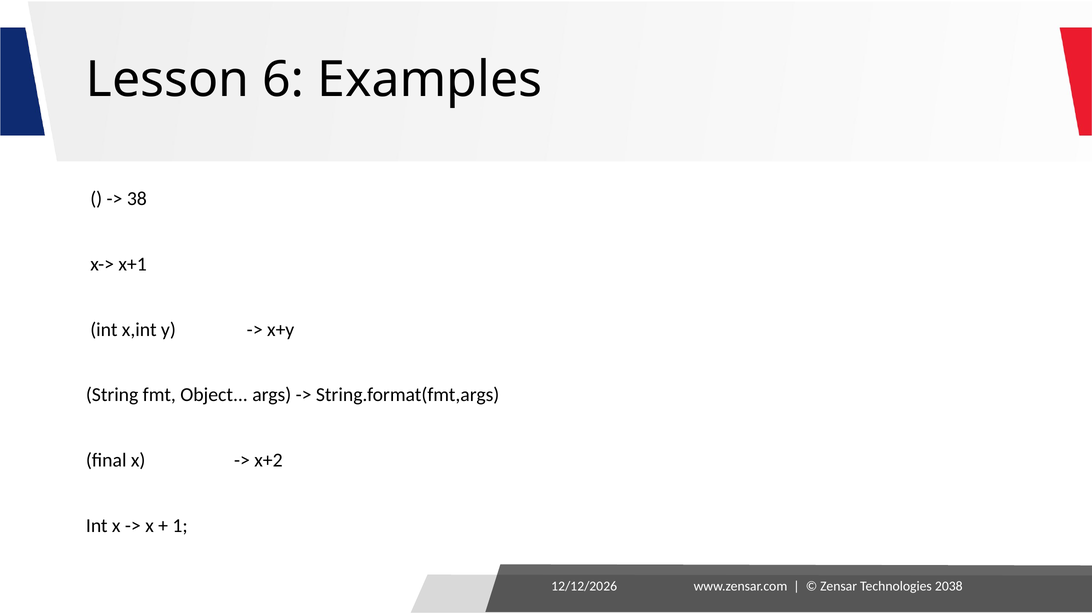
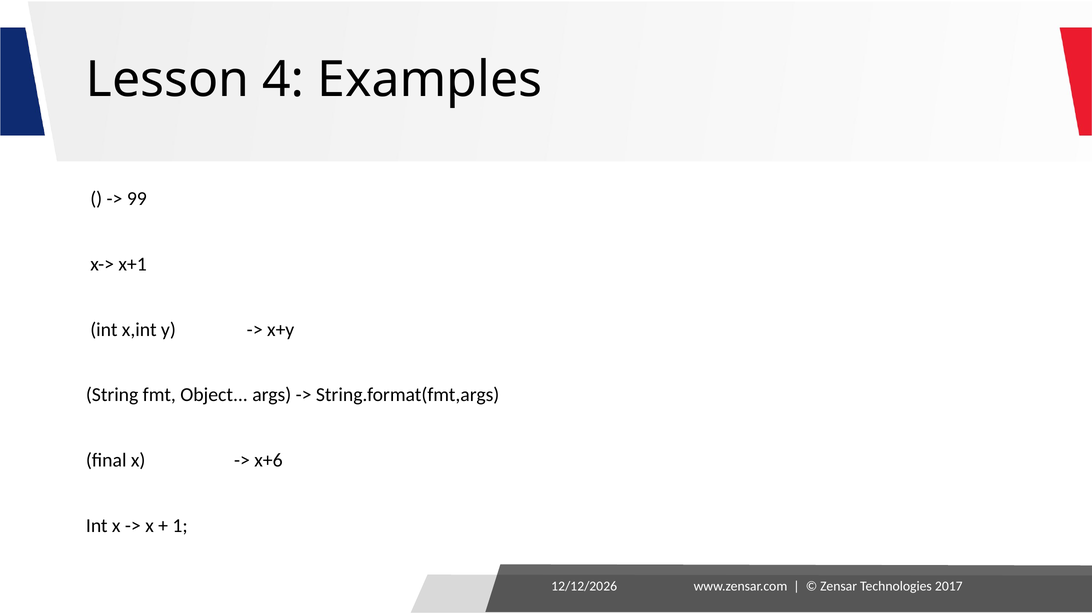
6: 6 -> 4
38: 38 -> 99
x+2: x+2 -> x+6
2038: 2038 -> 2017
